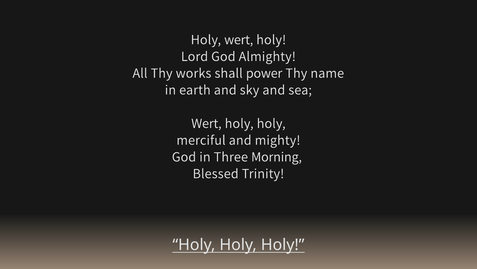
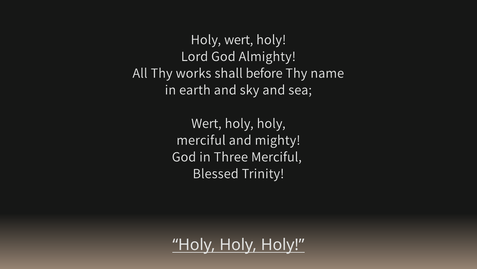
power: power -> before
Three Morning: Morning -> Merciful
